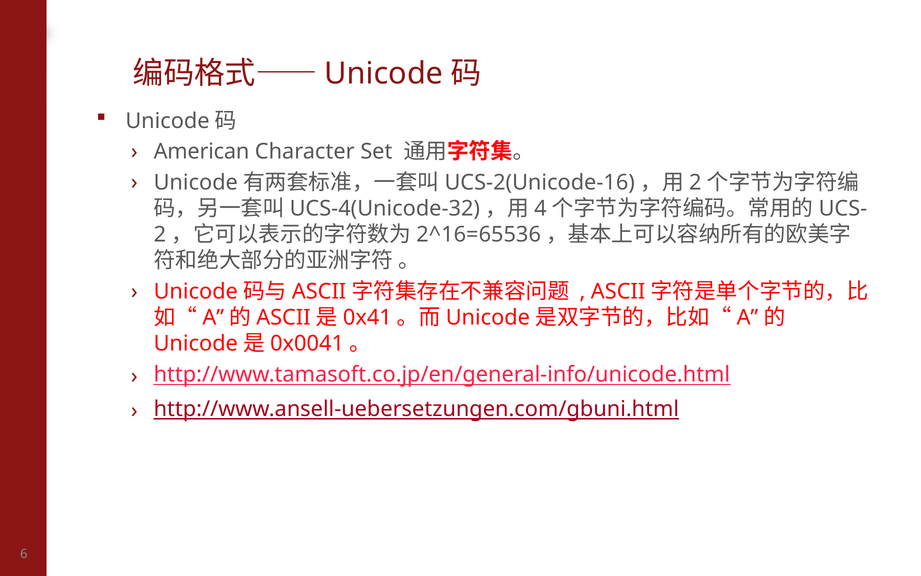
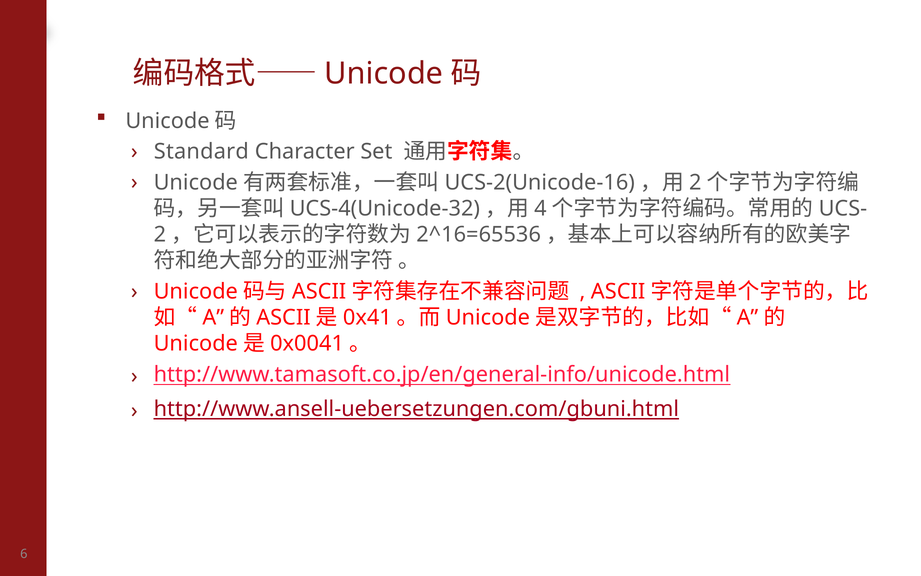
American: American -> Standard
